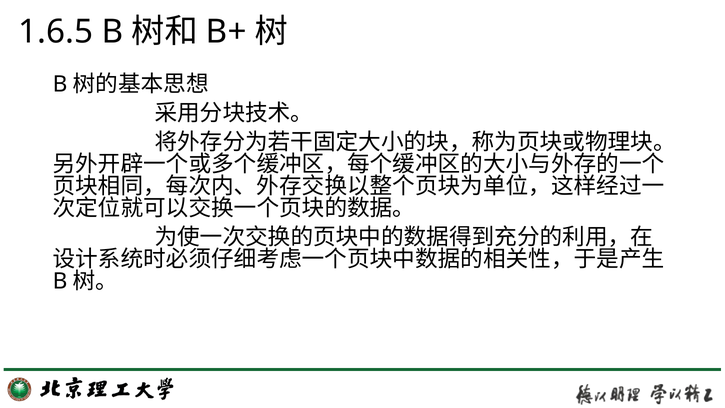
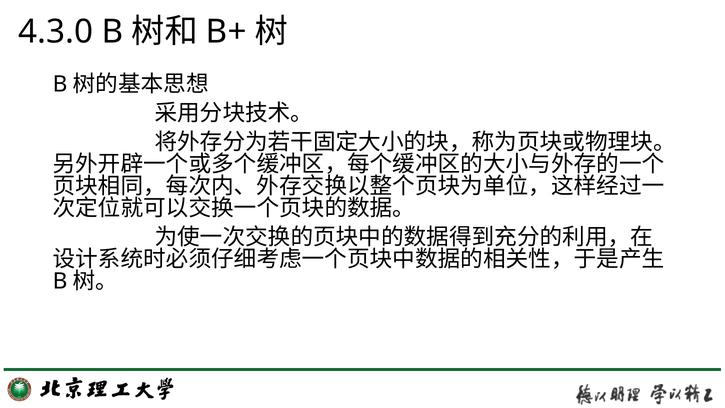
1.6.5: 1.6.5 -> 4.3.0
